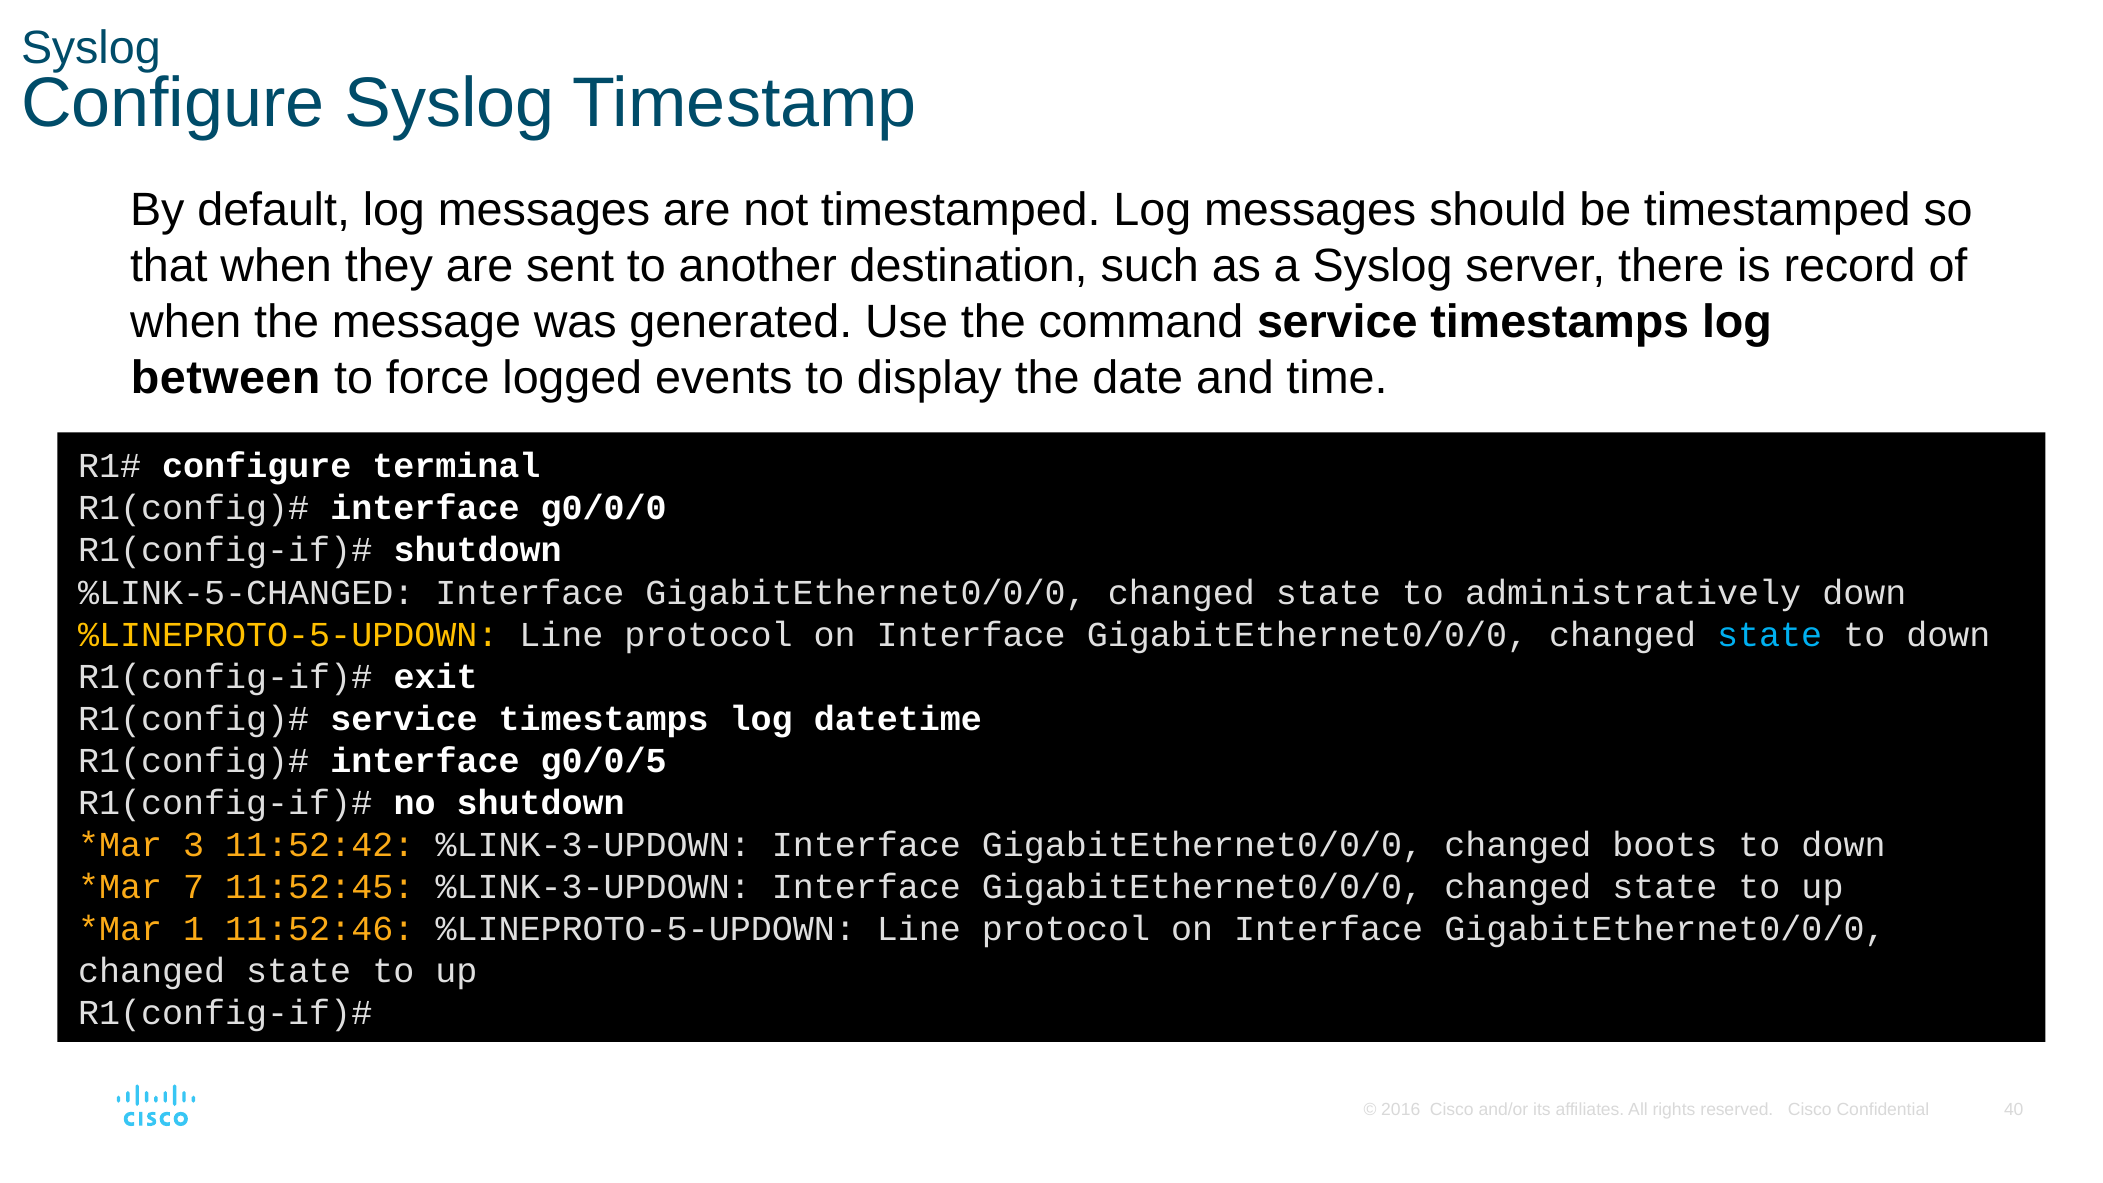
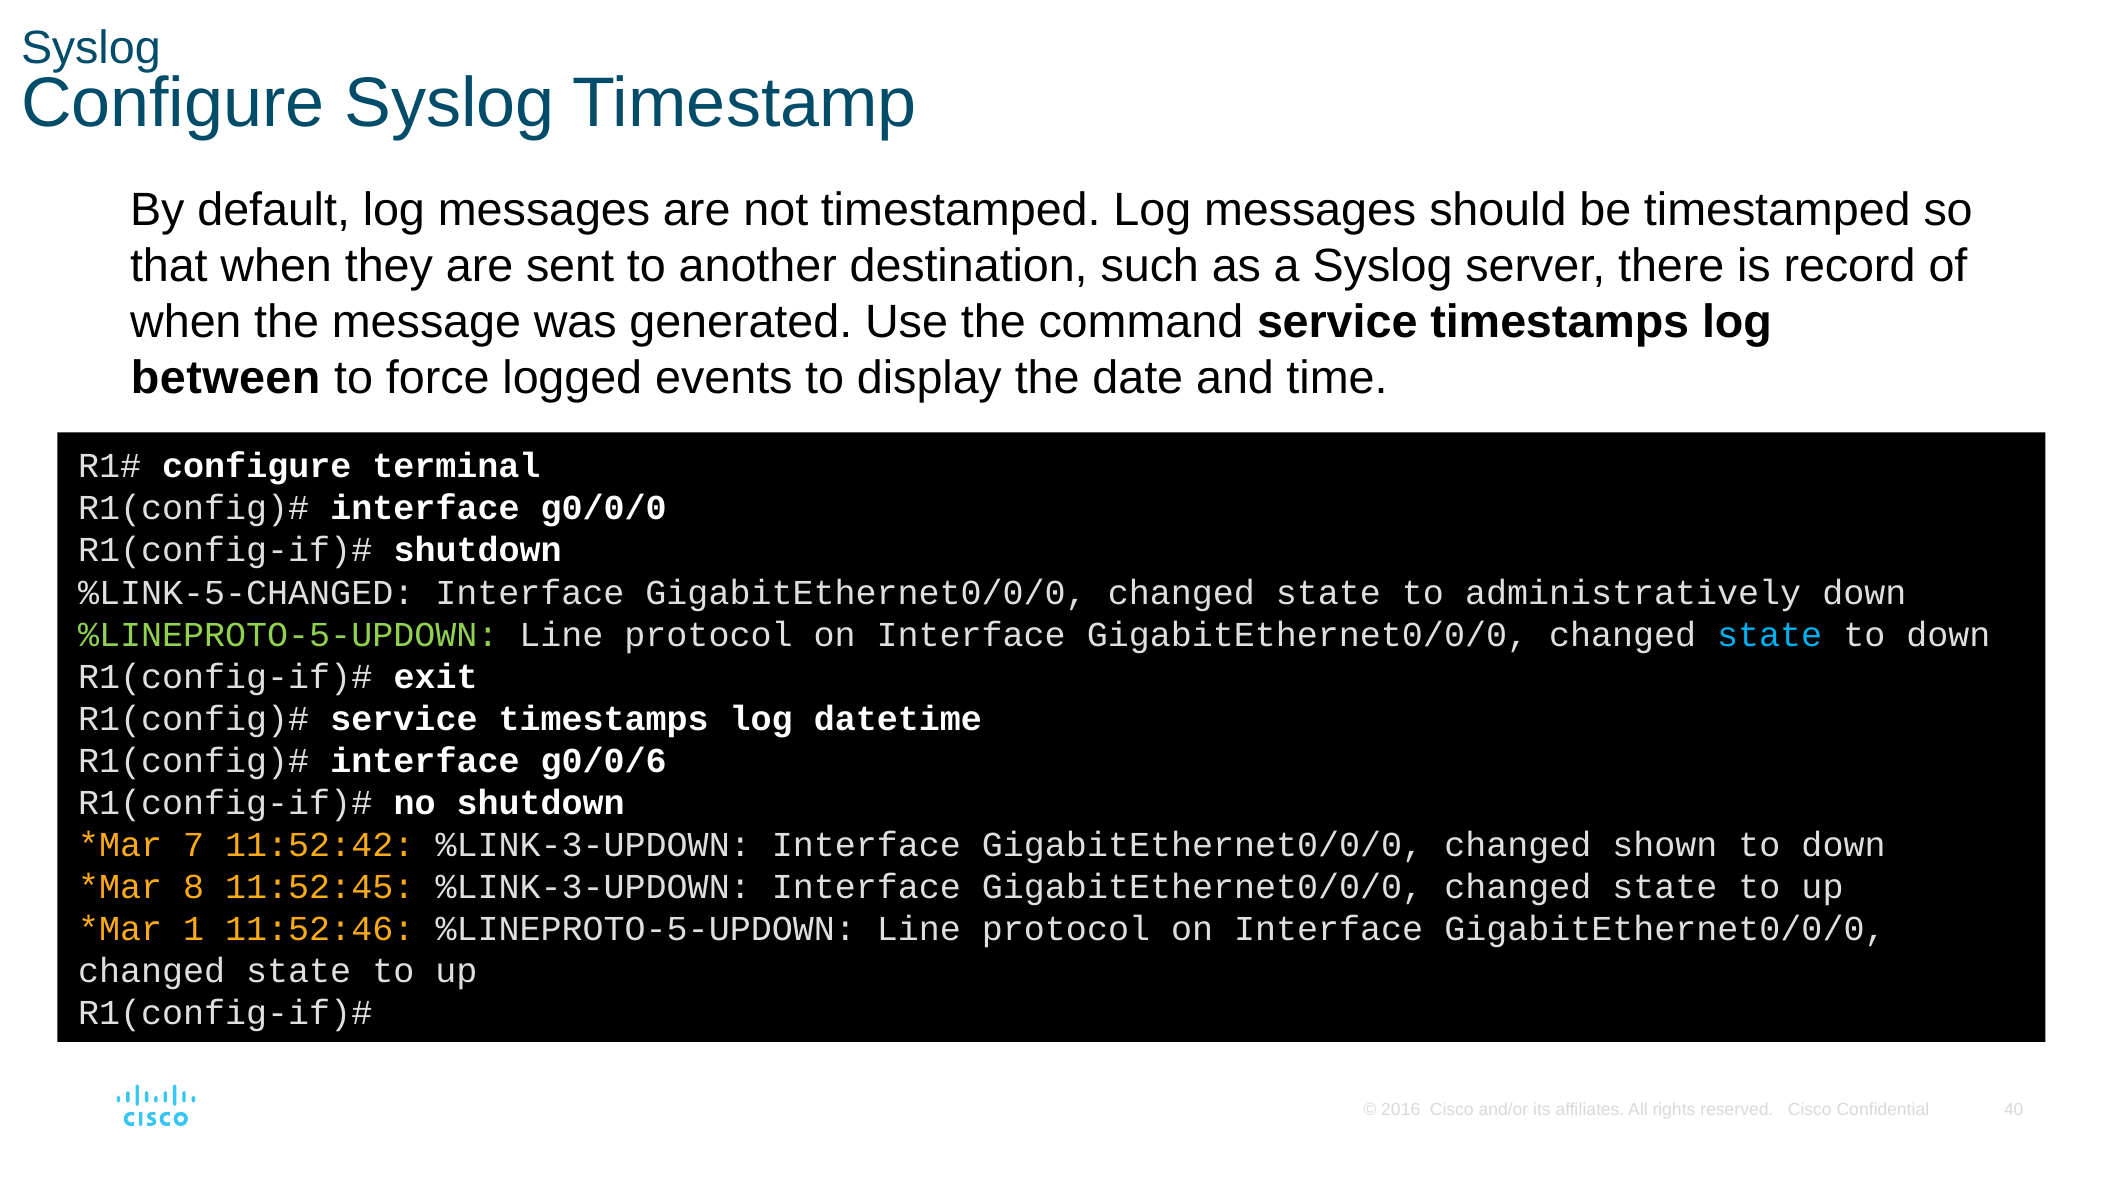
%LINEPROTO-5-UPDOWN at (288, 634) colour: yellow -> light green
g0/0/5: g0/0/5 -> g0/0/6
3: 3 -> 7
boots: boots -> shown
7: 7 -> 8
